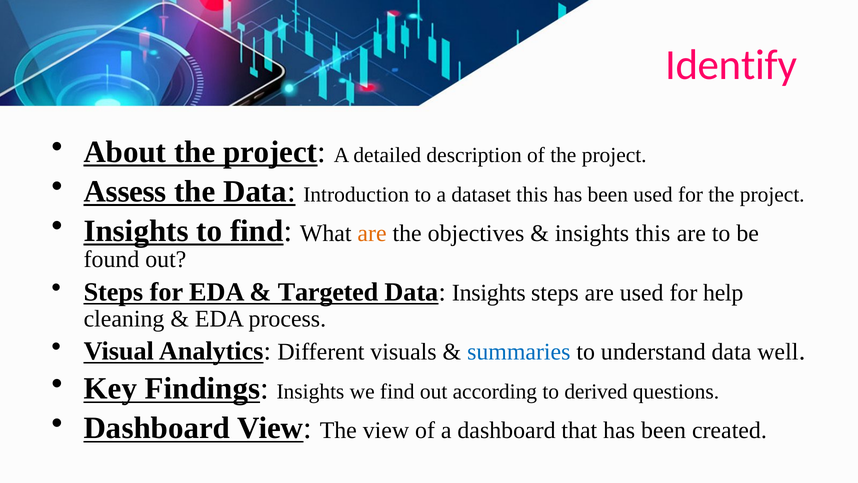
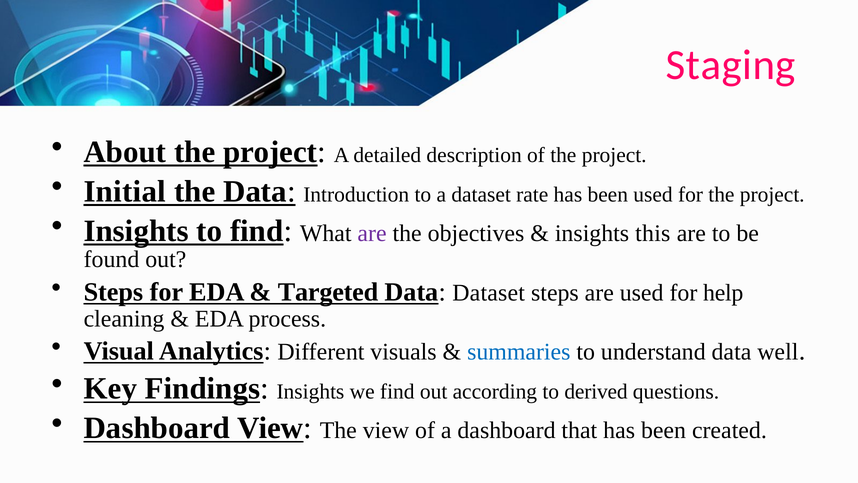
Identify: Identify -> Staging
Assess: Assess -> Initial
dataset this: this -> rate
are at (372, 233) colour: orange -> purple
Data Insights: Insights -> Dataset
